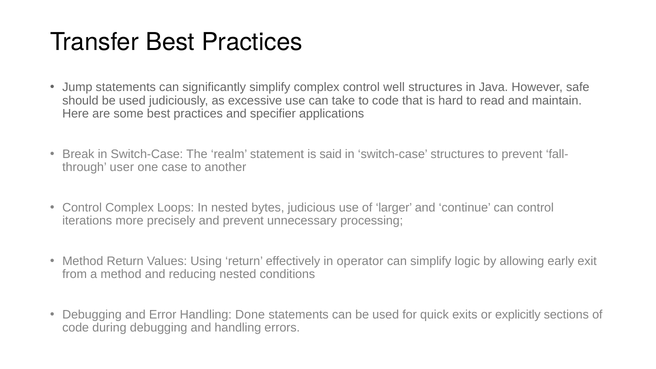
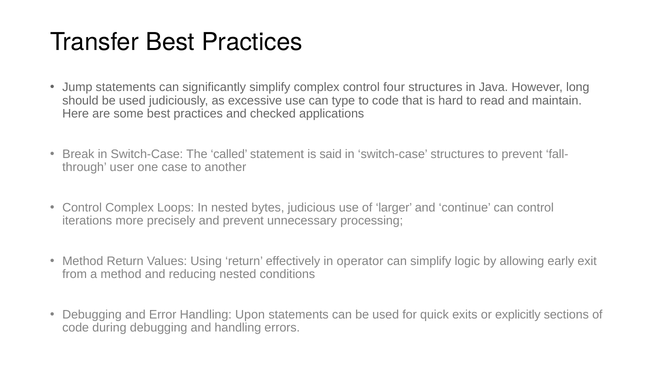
well: well -> four
safe: safe -> long
take: take -> type
specifier: specifier -> checked
realm: realm -> called
Done: Done -> Upon
